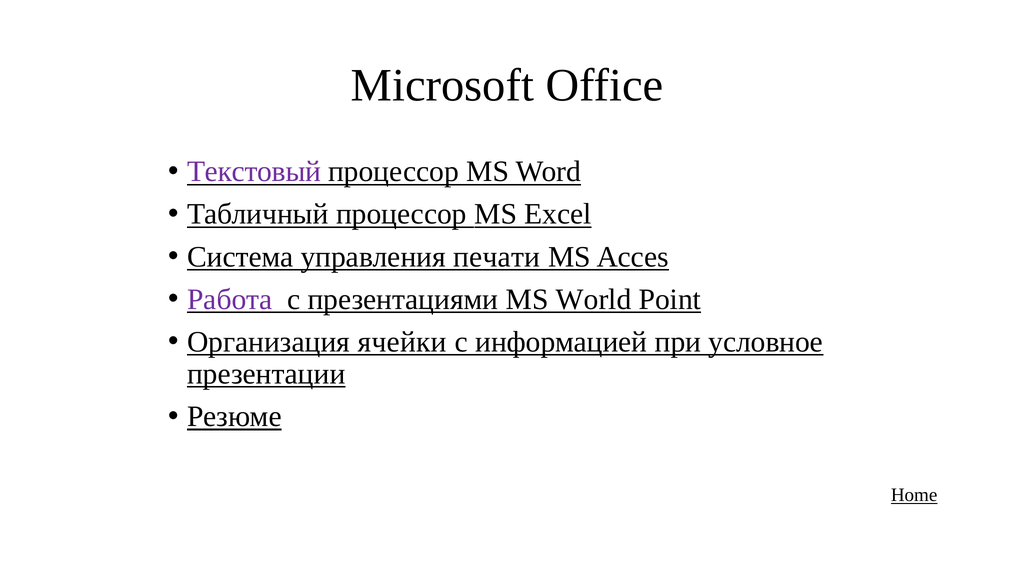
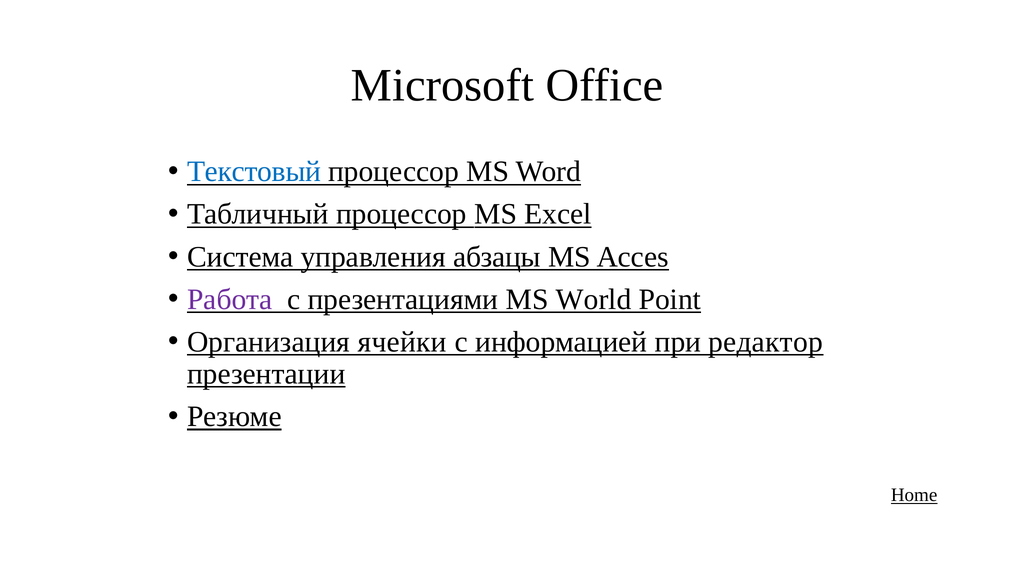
Текстовый colour: purple -> blue
печати: печати -> абзацы
условное: условное -> редактор
